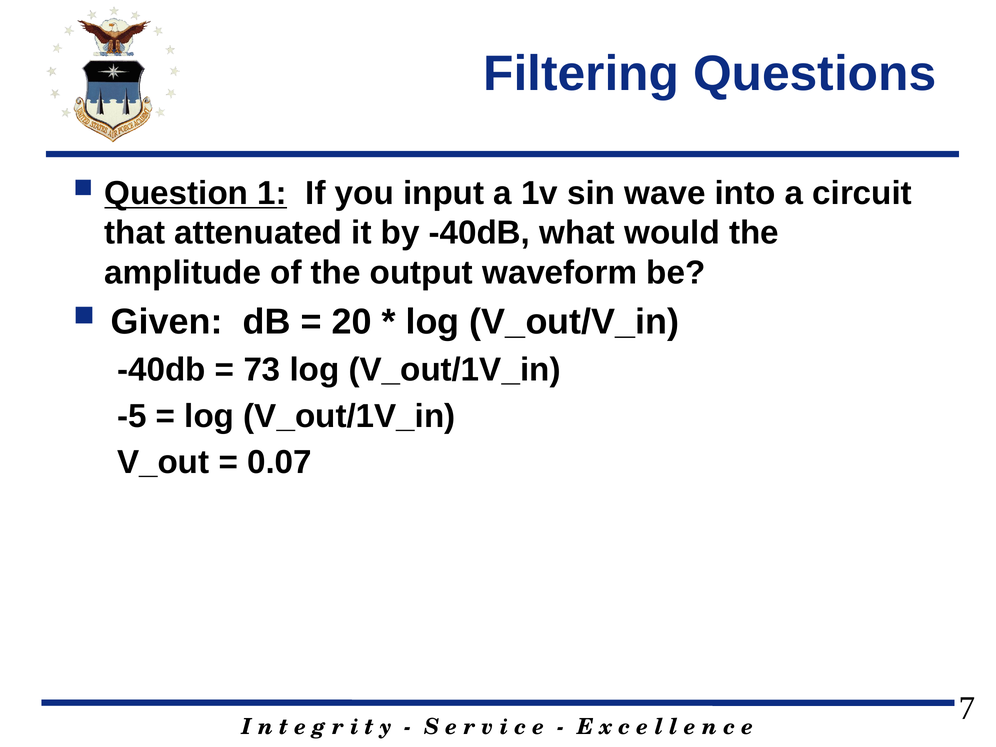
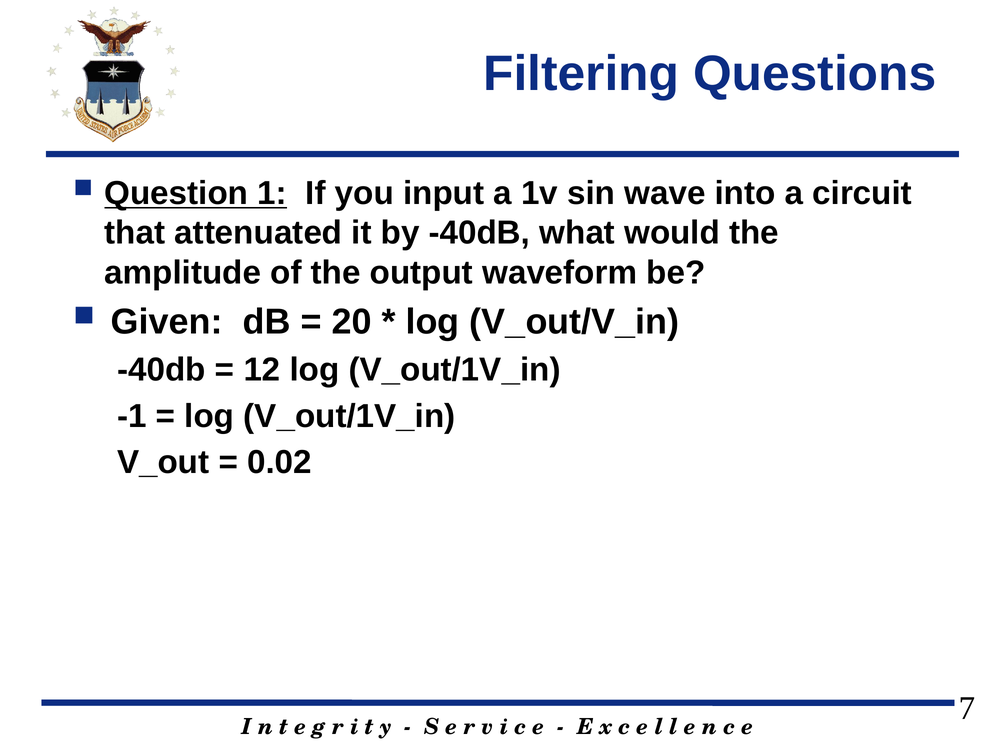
73: 73 -> 12
-5: -5 -> -1
0.07: 0.07 -> 0.02
